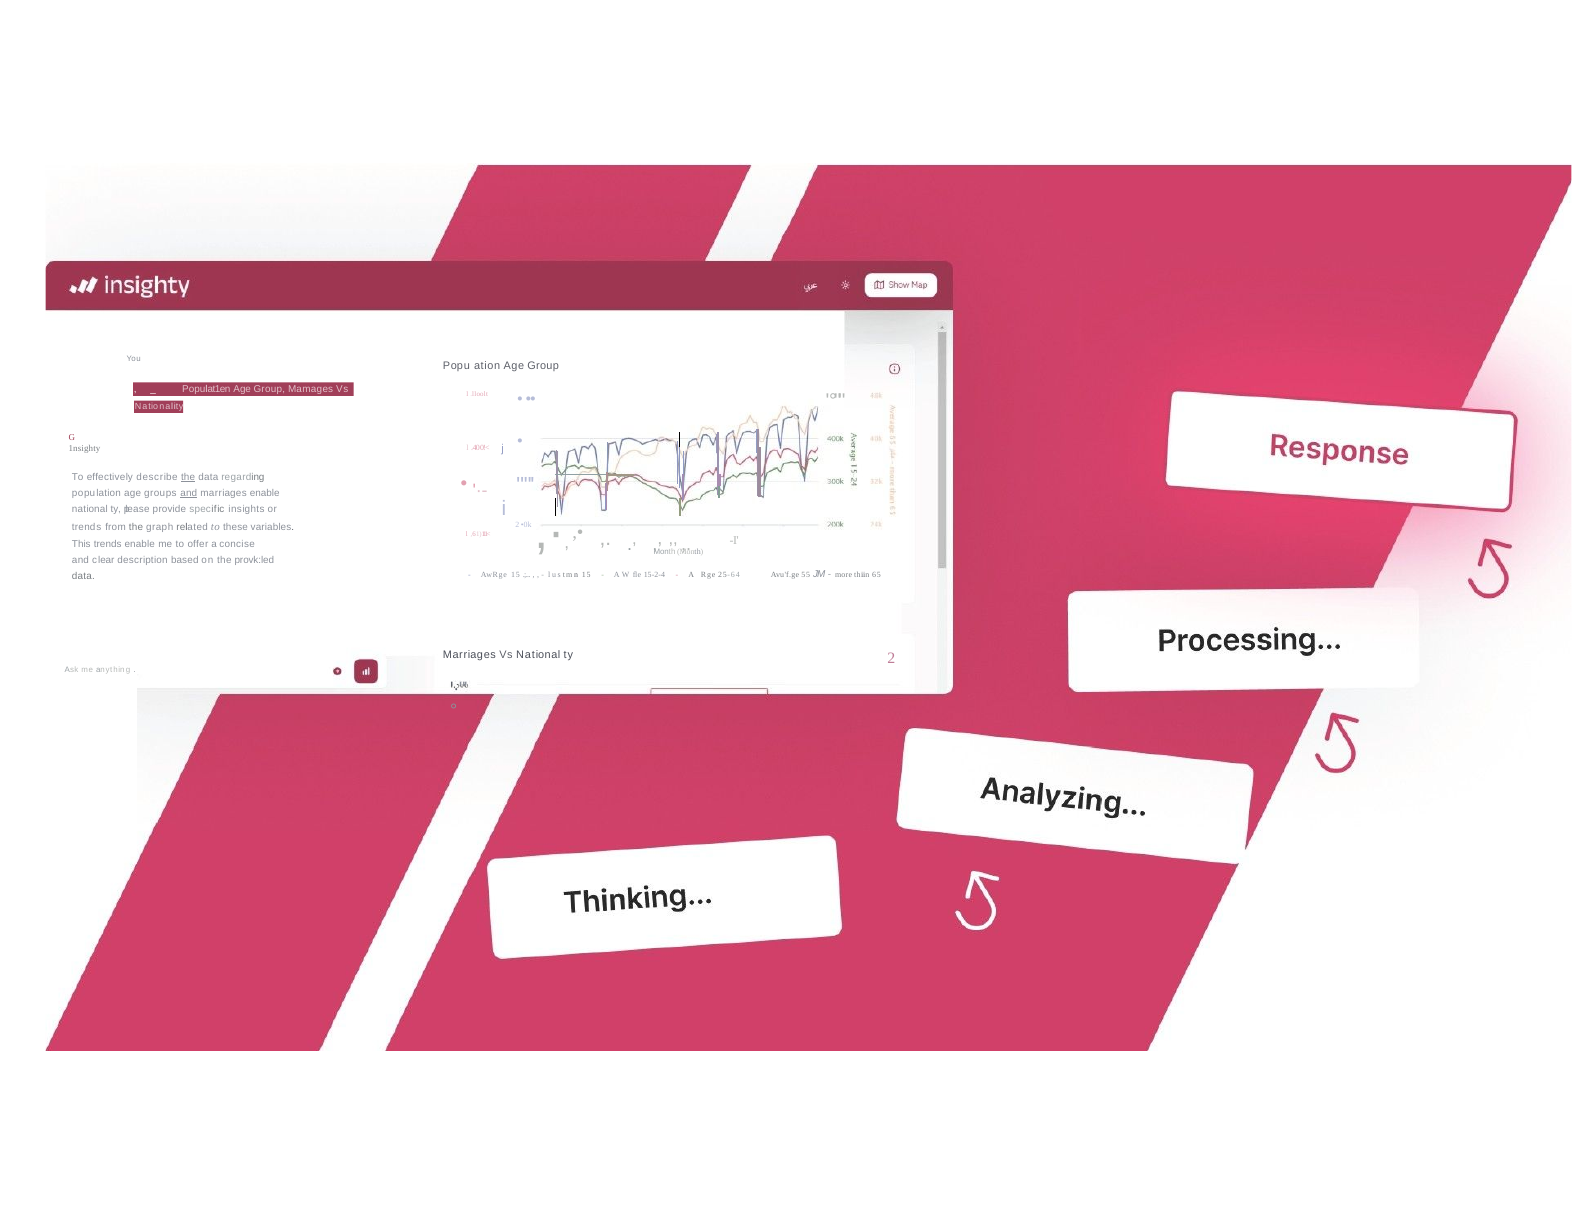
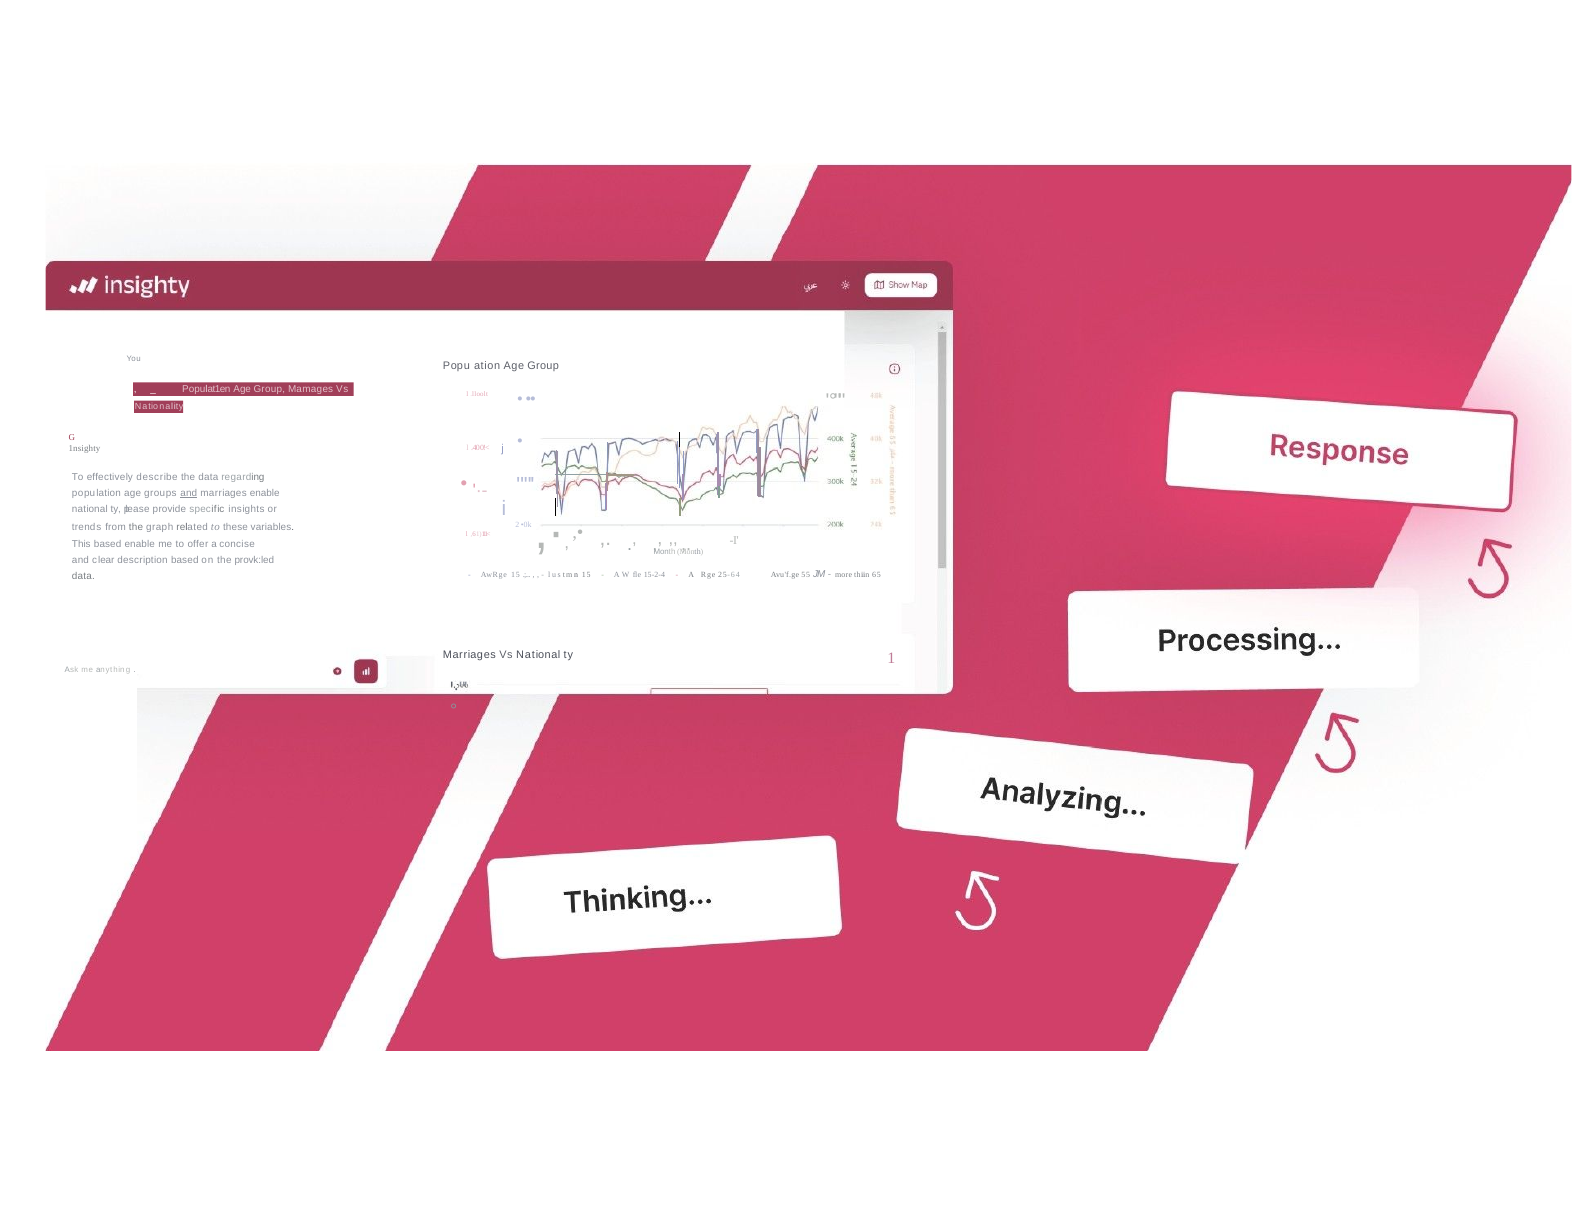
the at (188, 477) underline: present -> none
This trends: trends -> based
2: 2 -> 1
